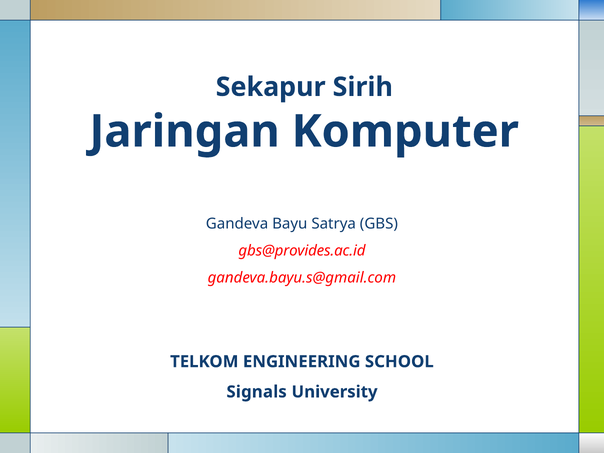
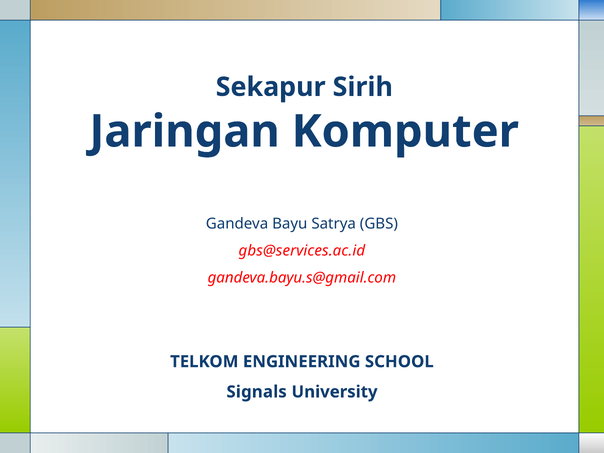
gbs@provides.ac.id: gbs@provides.ac.id -> gbs@services.ac.id
